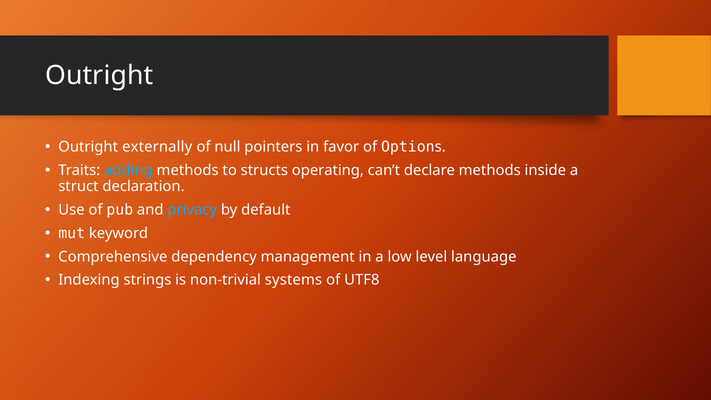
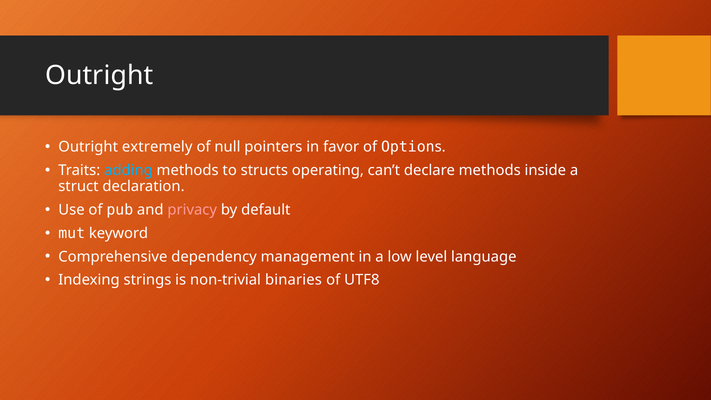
externally: externally -> extremely
privacy colour: light blue -> pink
systems: systems -> binaries
